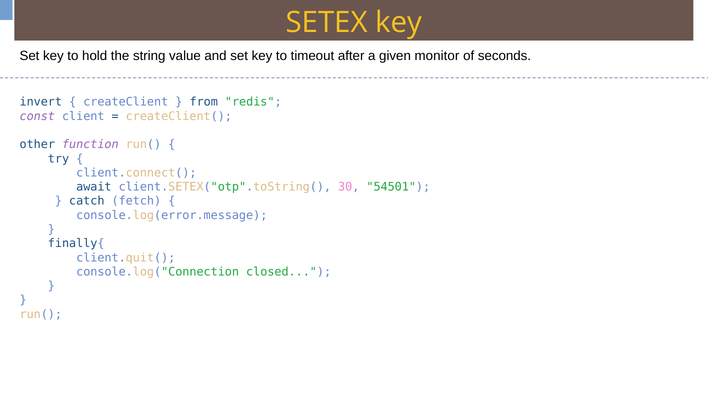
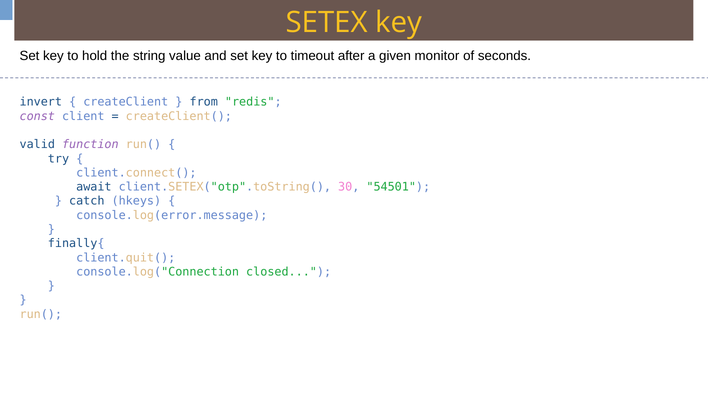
other: other -> valid
fetch: fetch -> hkeys
